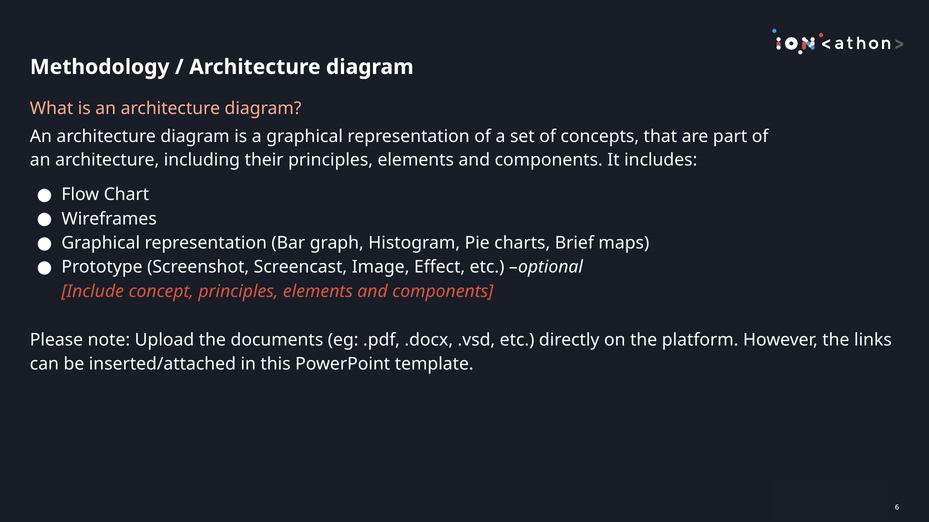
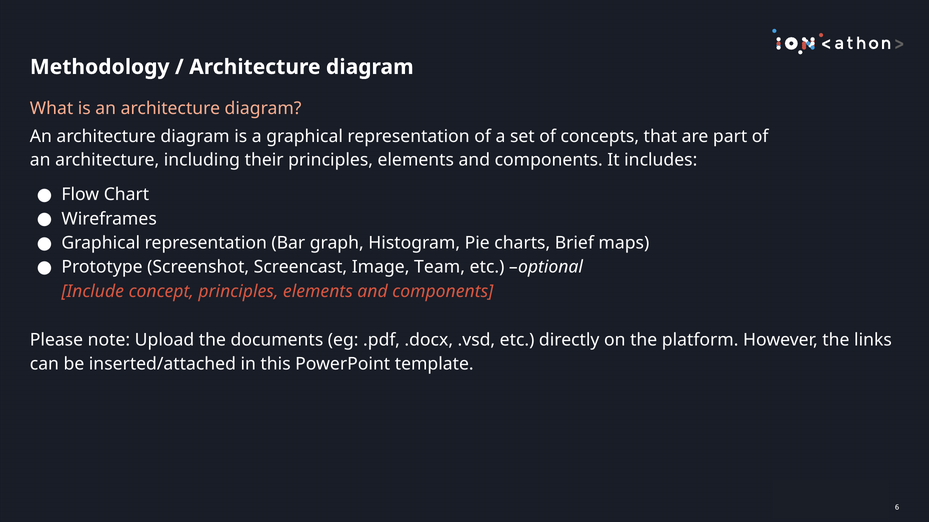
Effect: Effect -> Team
